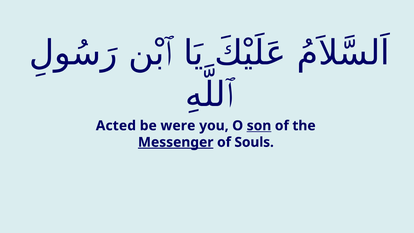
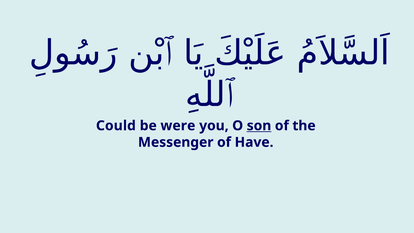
Acted: Acted -> Could
Messenger underline: present -> none
Souls: Souls -> Have
